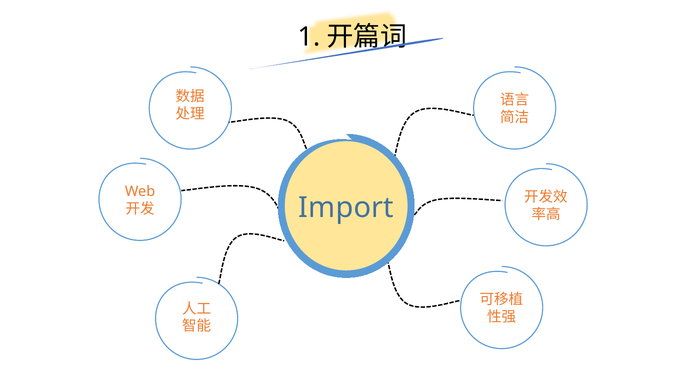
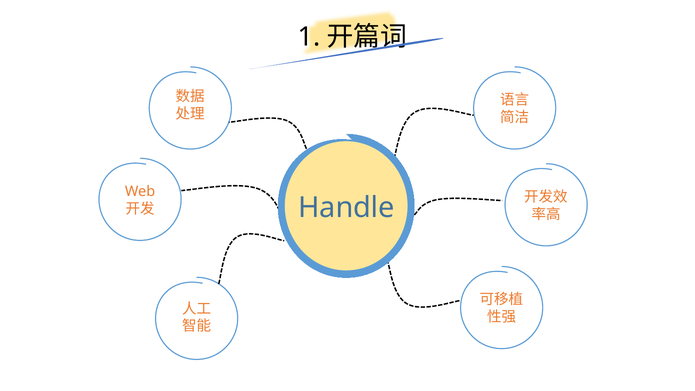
Import: Import -> Handle
